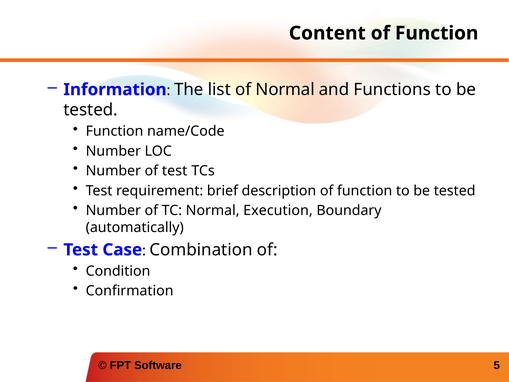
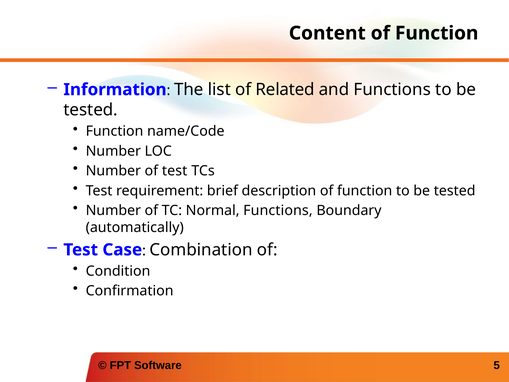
of Normal: Normal -> Related
Normal Execution: Execution -> Functions
